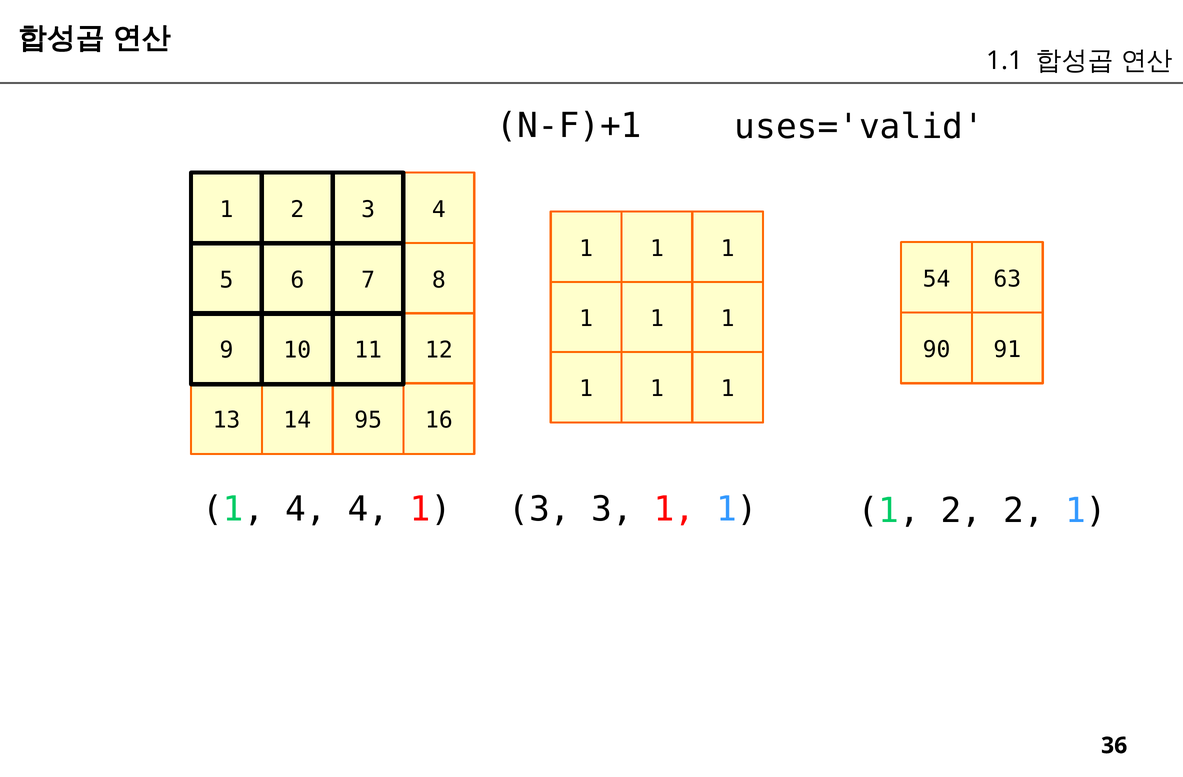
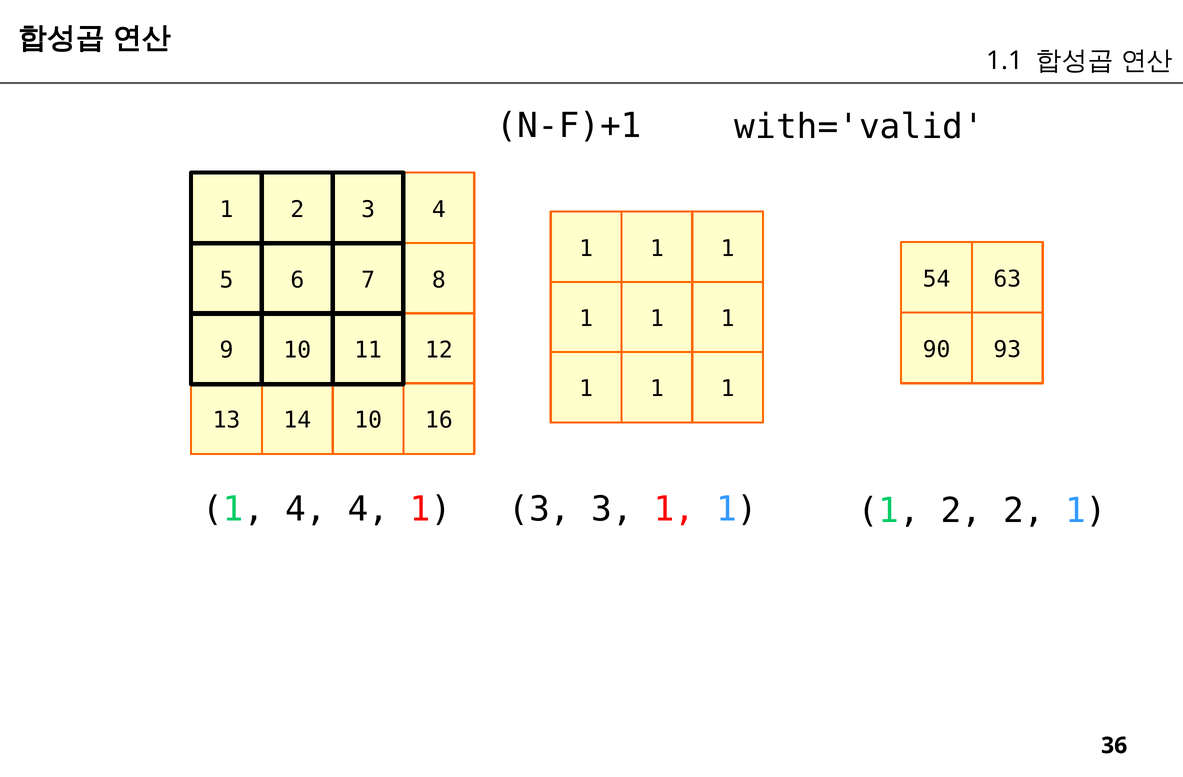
uses='valid: uses='valid -> with='valid
91: 91 -> 93
14 95: 95 -> 10
